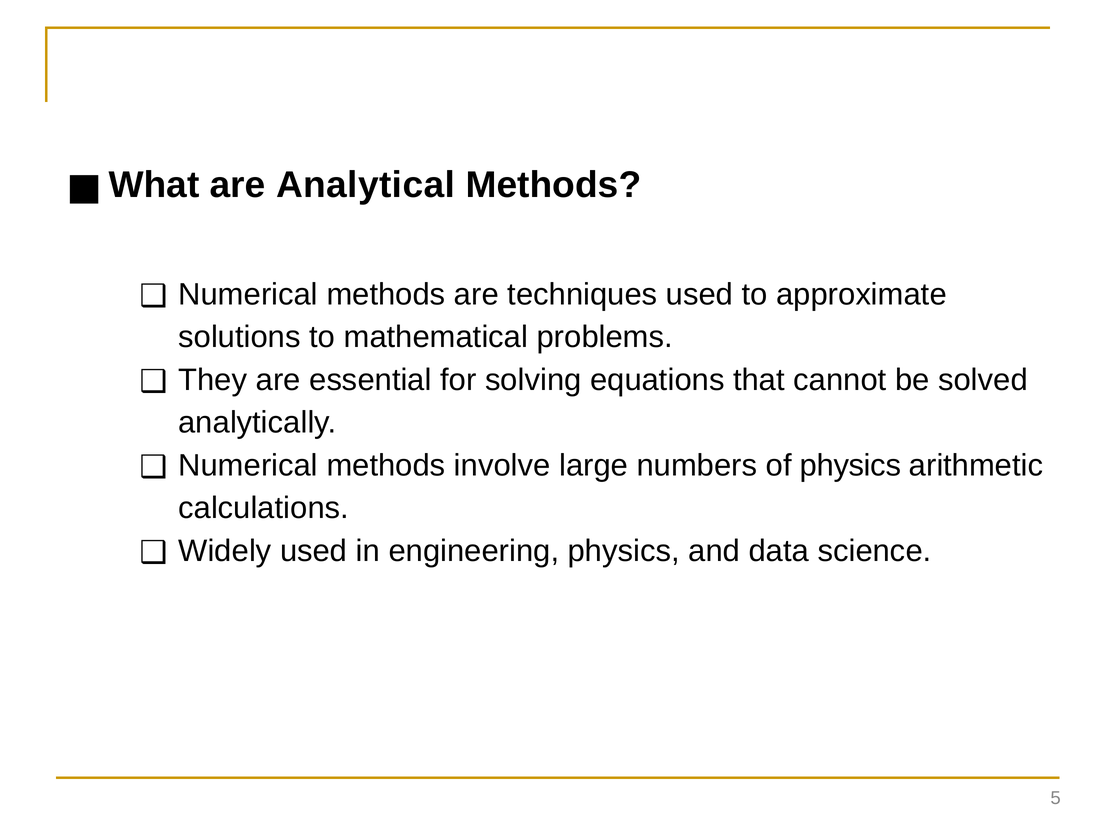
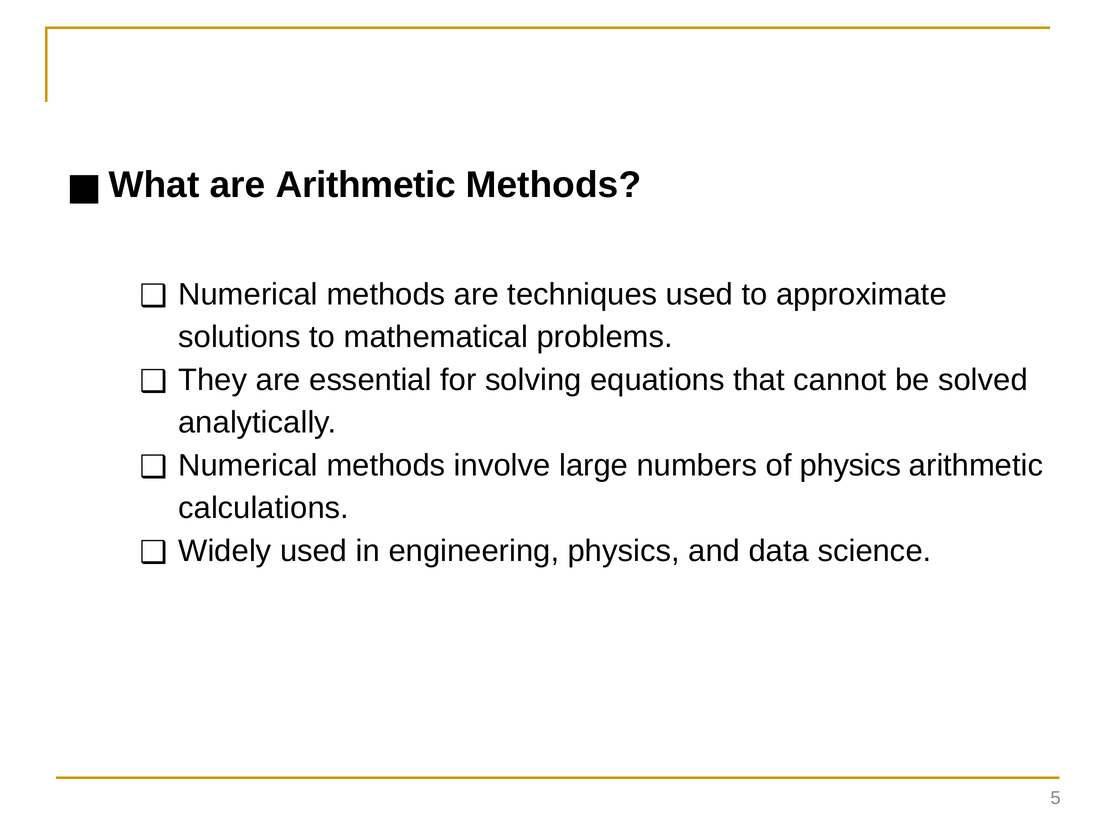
are Analytical: Analytical -> Arithmetic
